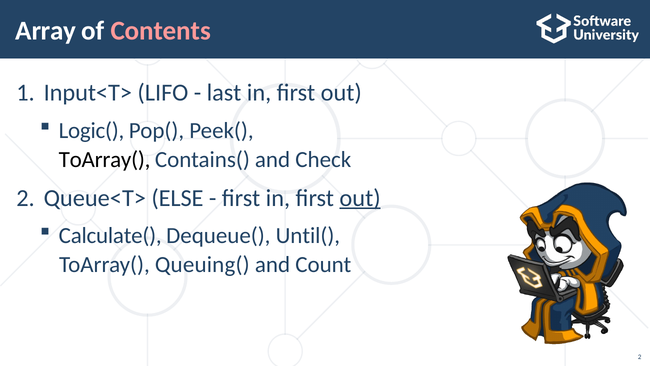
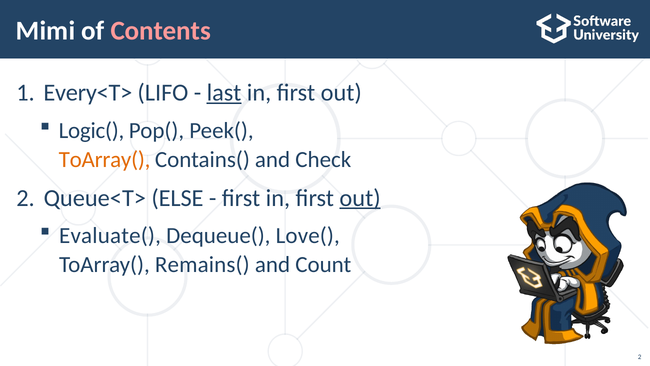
Array: Array -> Mimi
Input<T>: Input<T> -> Every<T>
last underline: none -> present
ToArray( at (105, 160) colour: black -> orange
Calculate(: Calculate( -> Evaluate(
Until(: Until( -> Love(
Queuing(: Queuing( -> Remains(
